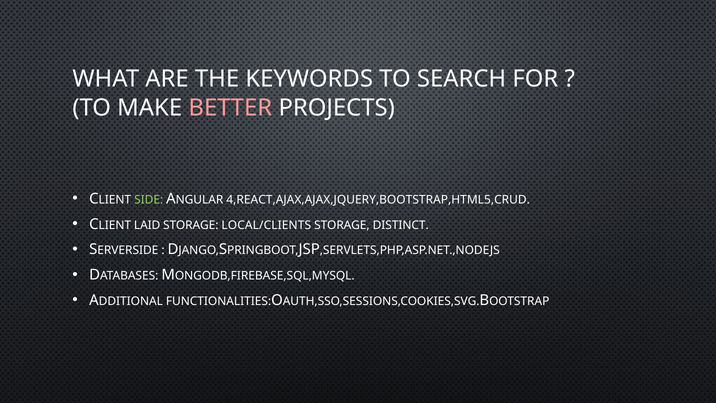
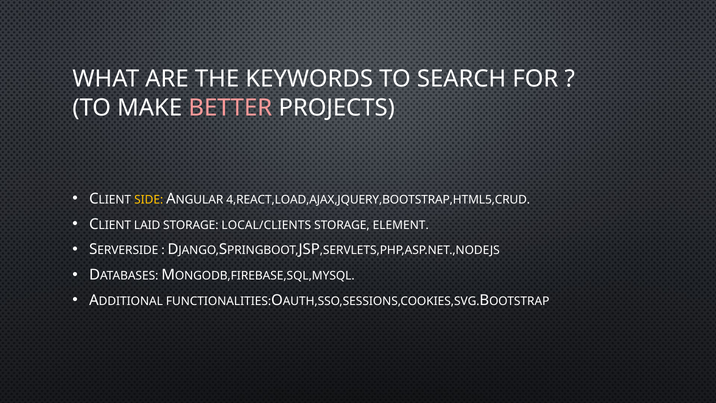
SIDE colour: light green -> yellow
4,REACT,AJAX,AJAX,JQUERY,BOOTSTRAP,HTML5,CRUD: 4,REACT,AJAX,AJAX,JQUERY,BOOTSTRAP,HTML5,CRUD -> 4,REACT,LOAD,AJAX,JQUERY,BOOTSTRAP,HTML5,CRUD
DISTINCT: DISTINCT -> ELEMENT
